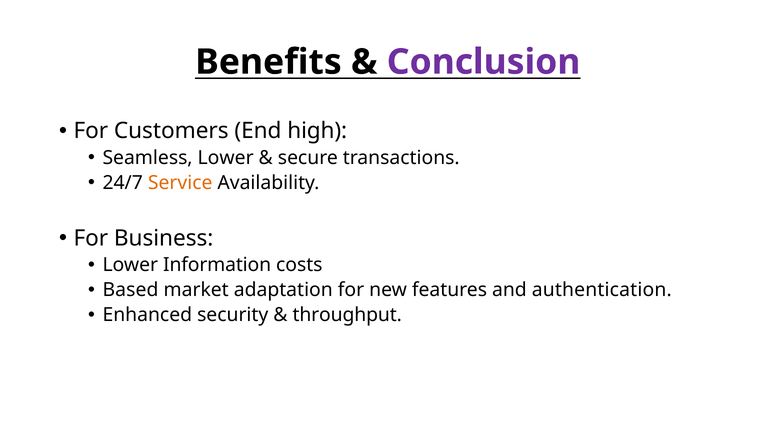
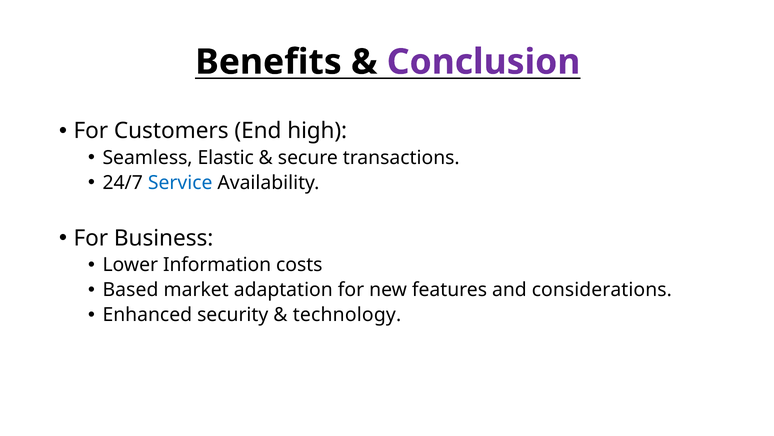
Seamless Lower: Lower -> Elastic
Service colour: orange -> blue
authentication: authentication -> considerations
throughput: throughput -> technology
